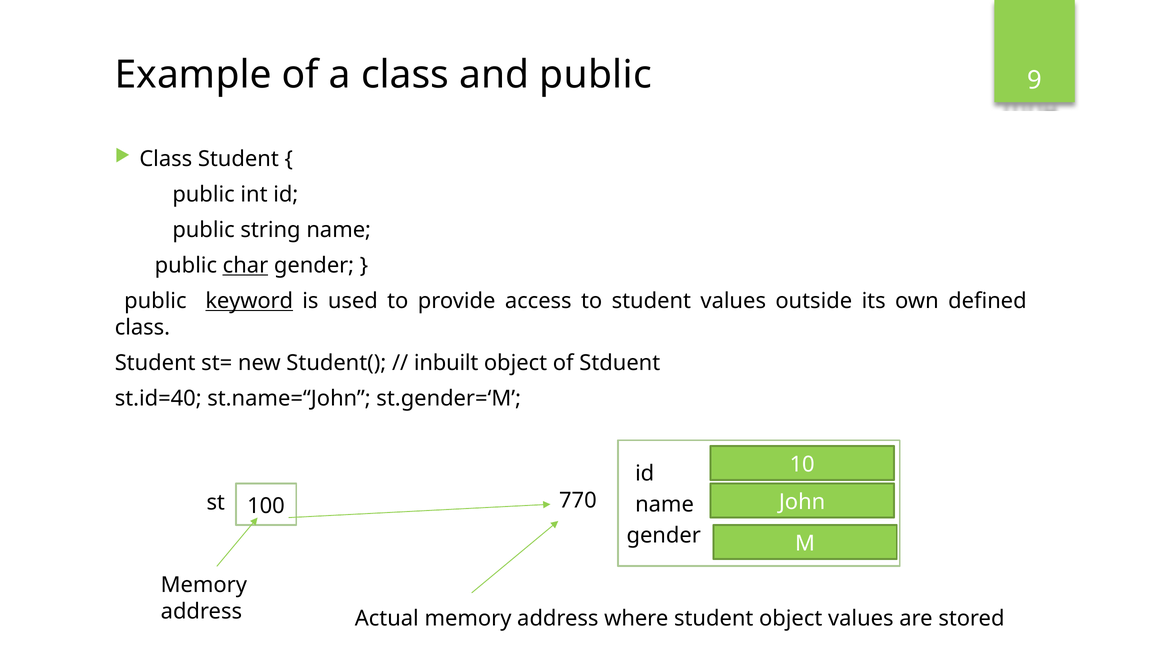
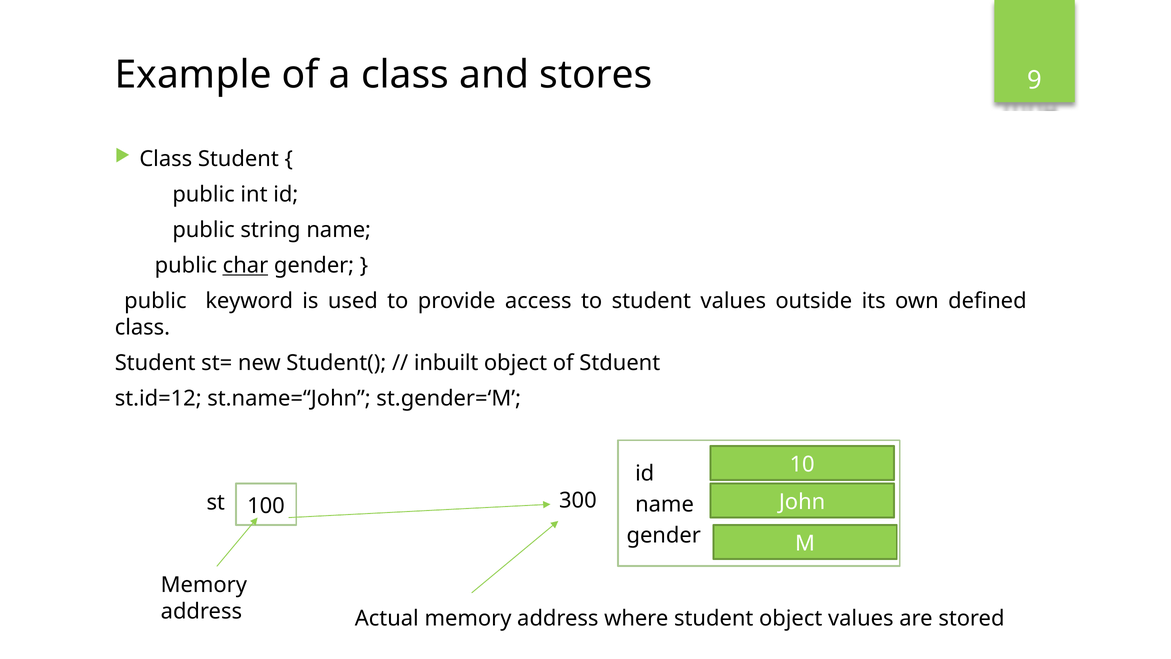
and public: public -> stores
keyword underline: present -> none
st.id=40: st.id=40 -> st.id=12
770: 770 -> 300
